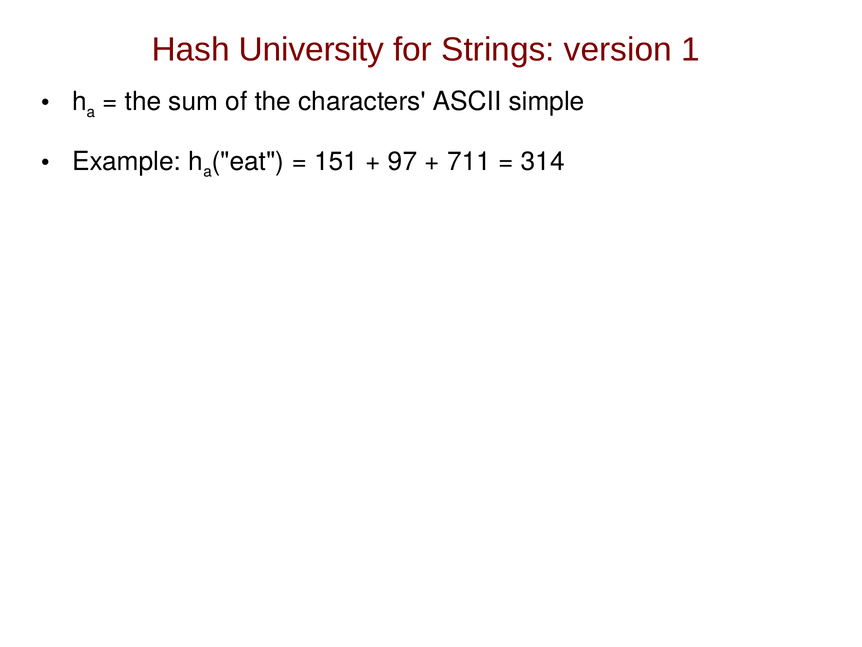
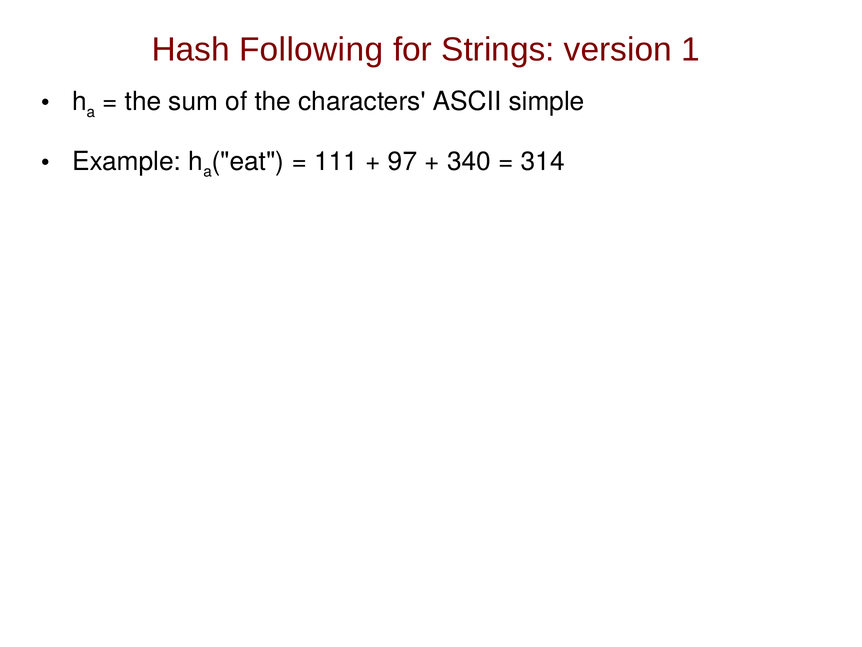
University: University -> Following
151: 151 -> 111
711: 711 -> 340
